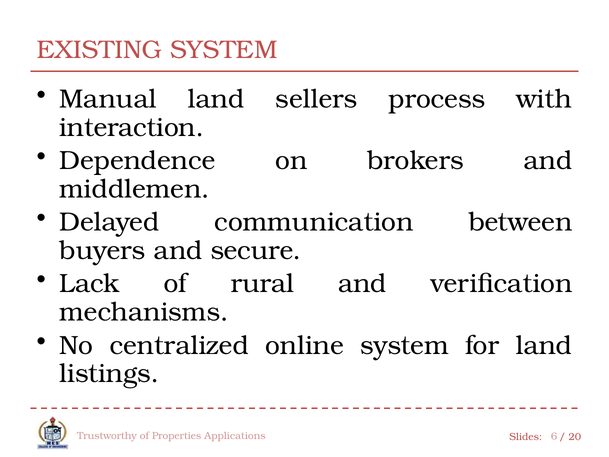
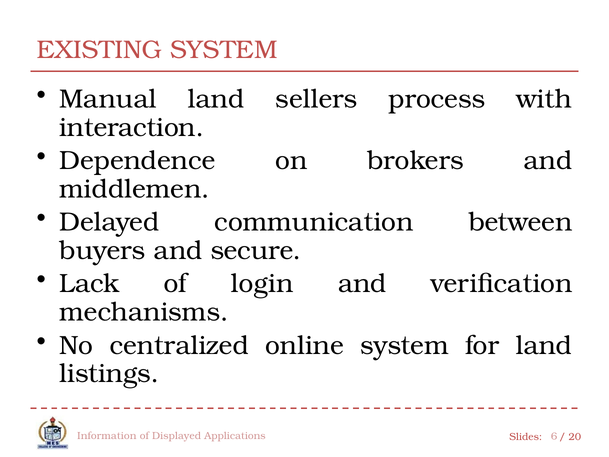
rural: rural -> login
Trustworthy: Trustworthy -> Information
Properties: Properties -> Displayed
